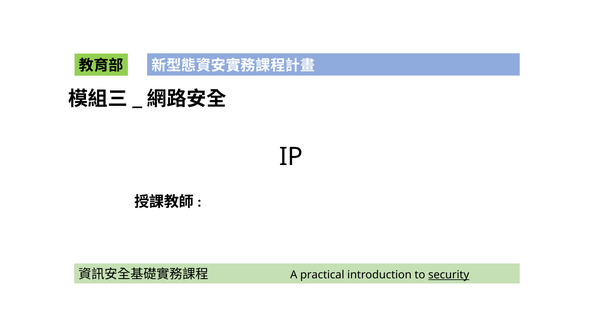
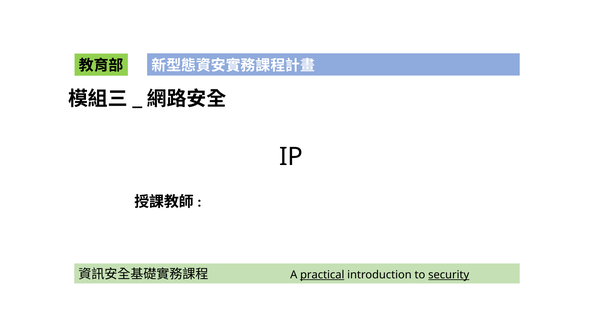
practical underline: none -> present
